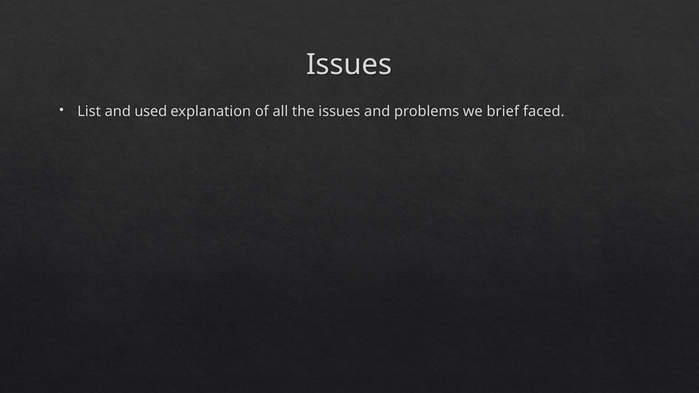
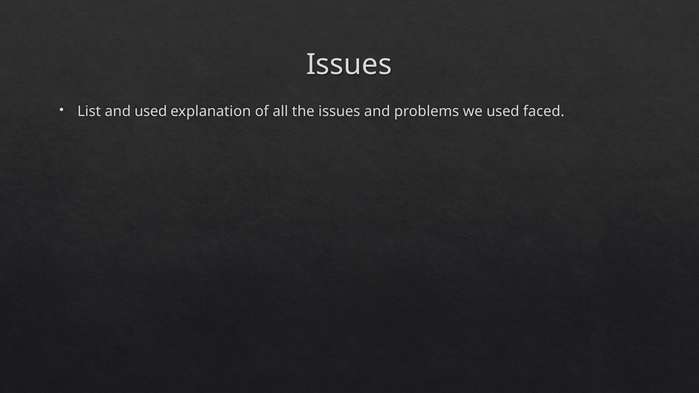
we brief: brief -> used
